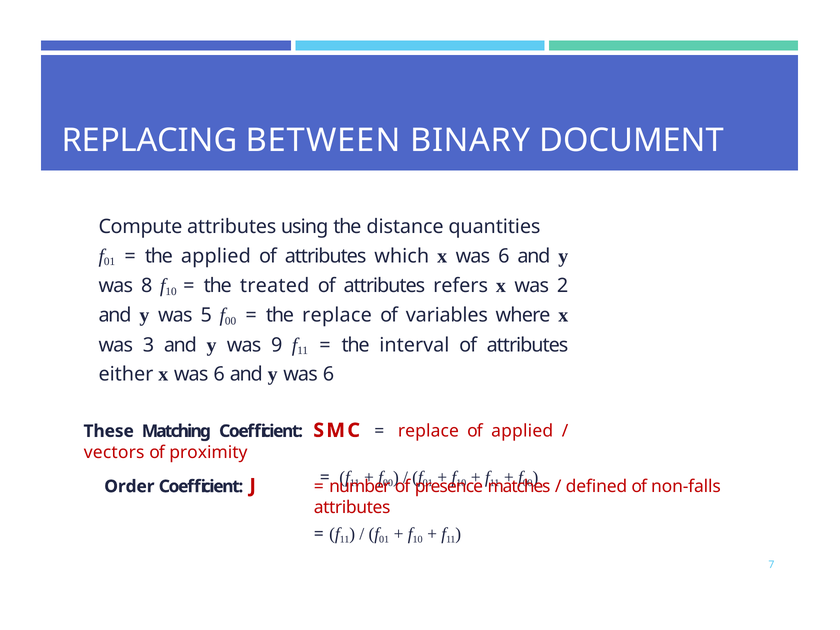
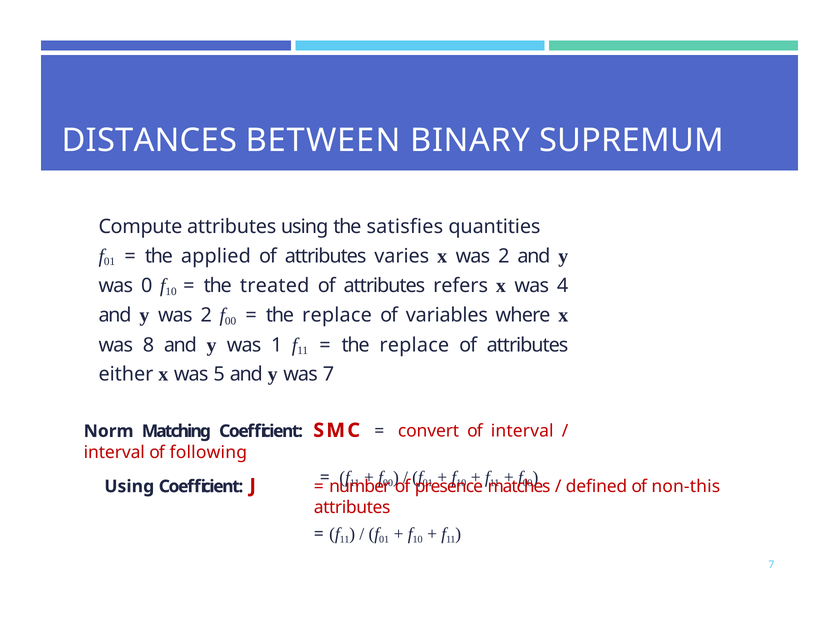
REPLACING: REPLACING -> DISTANCES
DOCUMENT: DOCUMENT -> SUPREMUM
distance: distance -> satisfies
which: which -> varies
6 at (504, 256): 6 -> 2
8: 8 -> 0
2: 2 -> 4
y was 5: 5 -> 2
3: 3 -> 8
9: 9 -> 1
interval at (414, 345): interval -> replace
6 at (219, 374): 6 -> 5
y was 6: 6 -> 7
These: These -> Norm
replace at (428, 431): replace -> convert
of applied: applied -> interval
vectors at (114, 453): vectors -> interval
proximity: proximity -> following
Order at (129, 486): Order -> Using
non-falls: non-falls -> non-this
